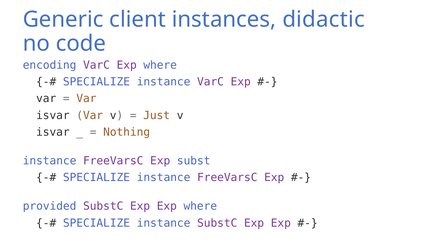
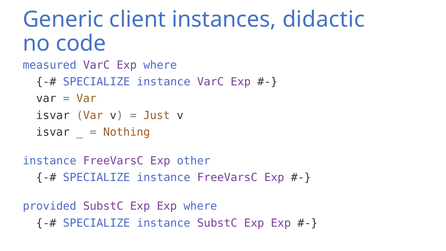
encoding: encoding -> measured
subst: subst -> other
